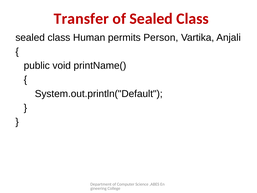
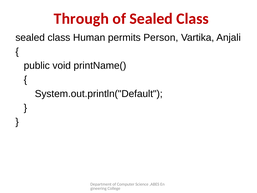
Transfer: Transfer -> Through
